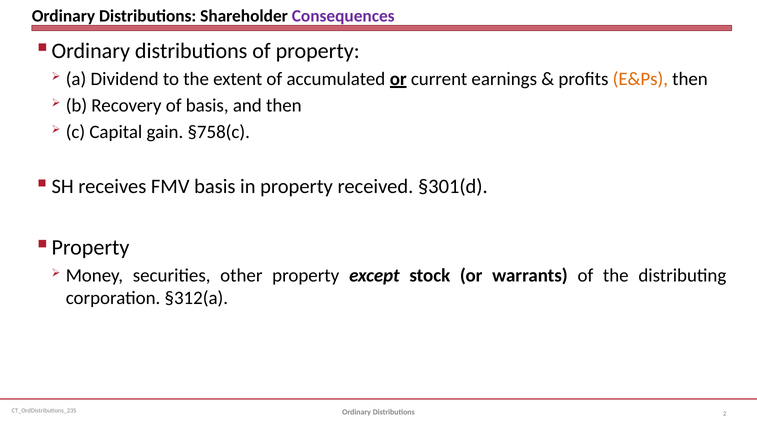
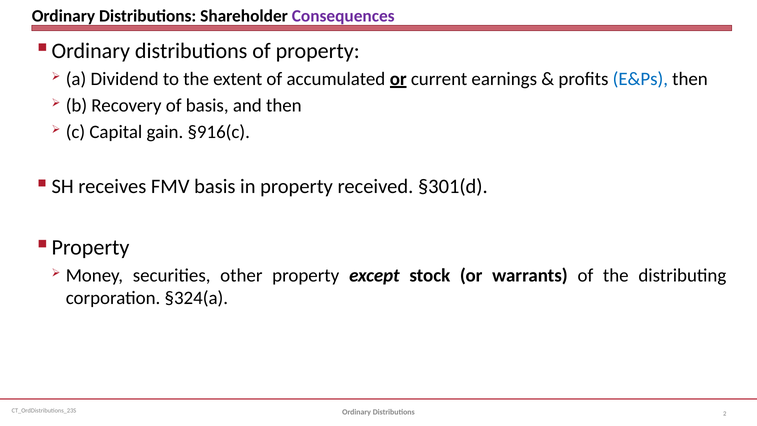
E&Ps colour: orange -> blue
§758(c: §758(c -> §916(c
§312(a: §312(a -> §324(a
